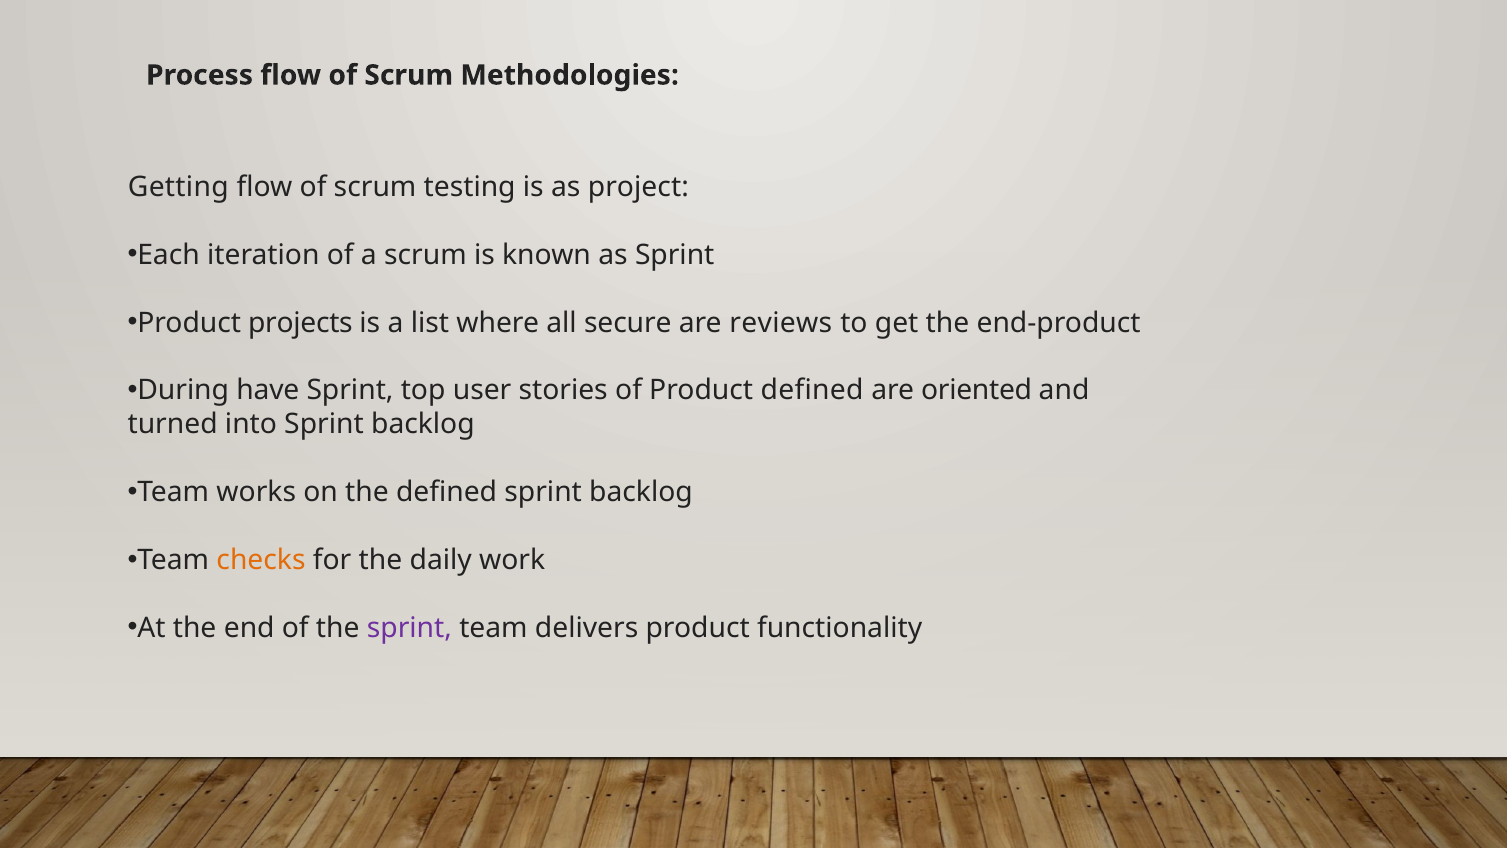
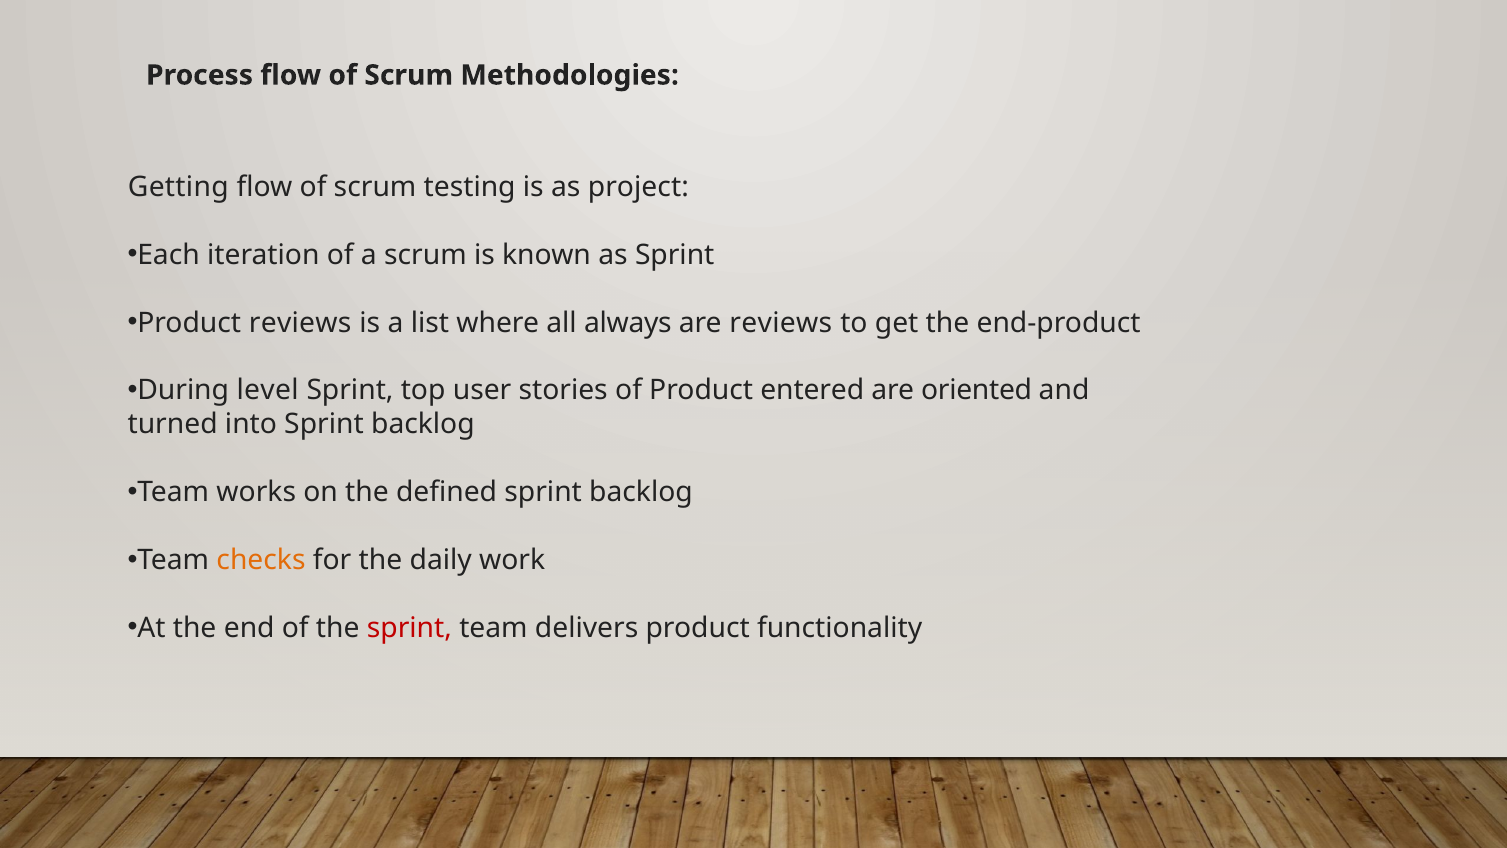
Product projects: projects -> reviews
secure: secure -> always
have: have -> level
Product defined: defined -> entered
sprint at (409, 628) colour: purple -> red
